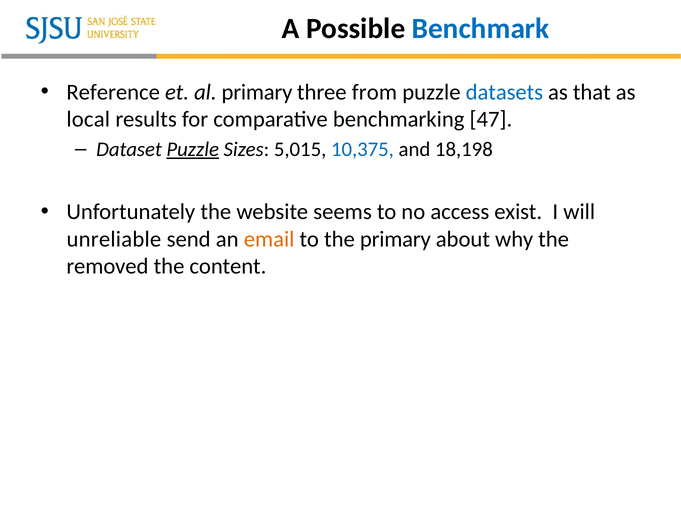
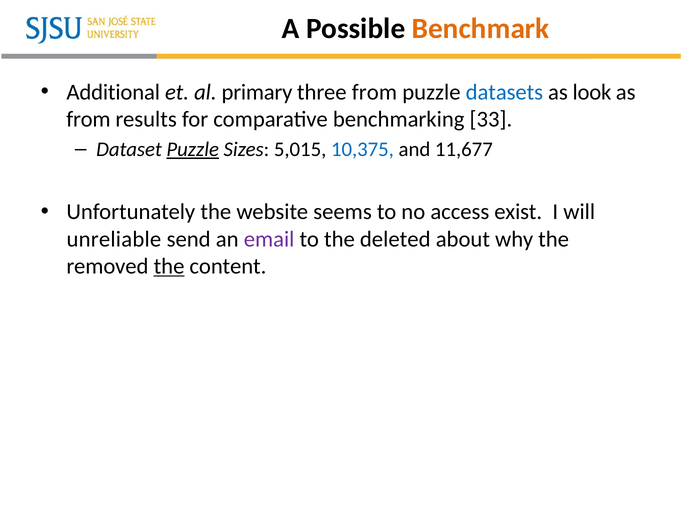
Benchmark colour: blue -> orange
Reference: Reference -> Additional
that: that -> look
local at (88, 120): local -> from
47: 47 -> 33
18,198: 18,198 -> 11,677
email colour: orange -> purple
the primary: primary -> deleted
the at (169, 267) underline: none -> present
